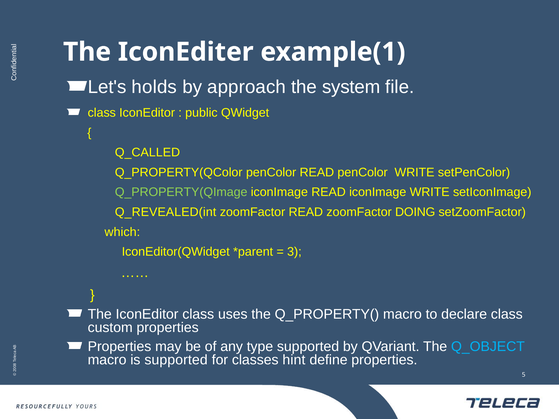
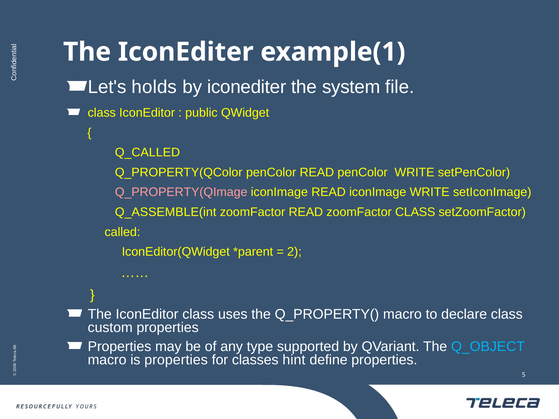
by approach: approach -> iconediter
Q_PROPERTY(QImage colour: light green -> pink
Q_REVEALED(int: Q_REVEALED(int -> Q_ASSEMBLE(int
zoomFactor DOING: DOING -> CLASS
which: which -> called
3 at (294, 252): 3 -> 2
is supported: supported -> properties
